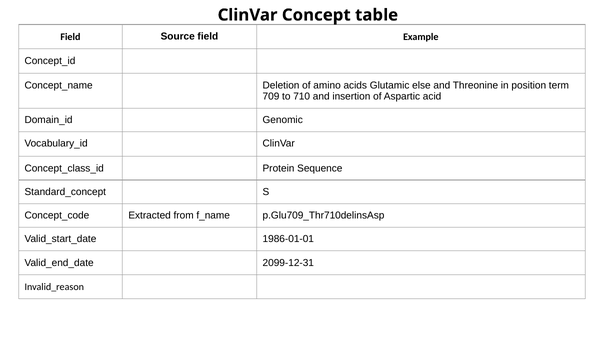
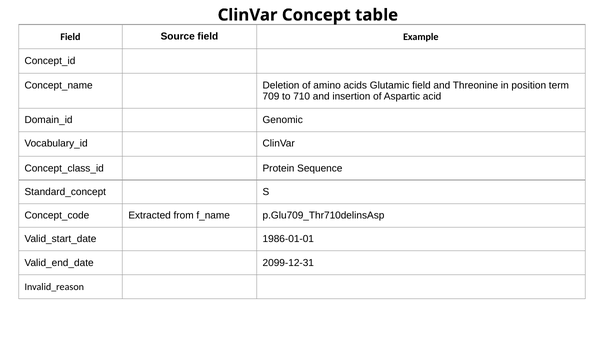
Glutamic else: else -> field
